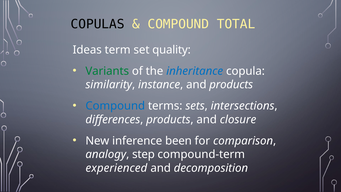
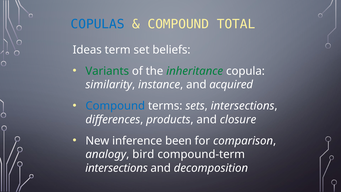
COPULAS colour: black -> blue
quality: quality -> beliefs
inheritance colour: blue -> green
and products: products -> acquired
step: step -> bird
experienced at (116, 168): experienced -> intersections
